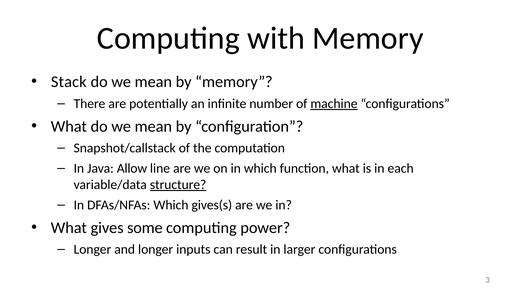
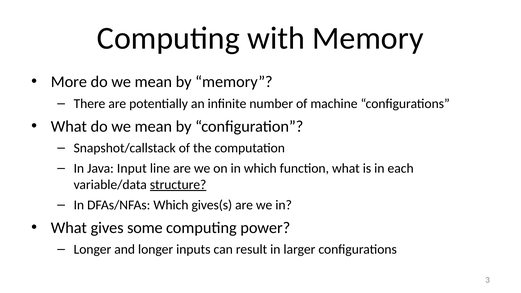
Stack: Stack -> More
machine underline: present -> none
Allow: Allow -> Input
